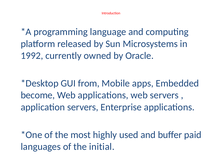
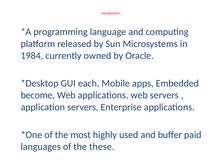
1992: 1992 -> 1984
from: from -> each
initial: initial -> these
